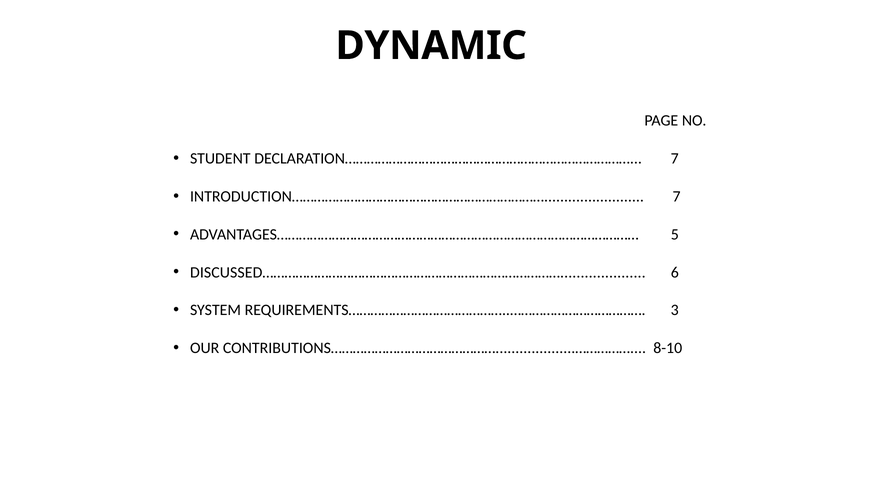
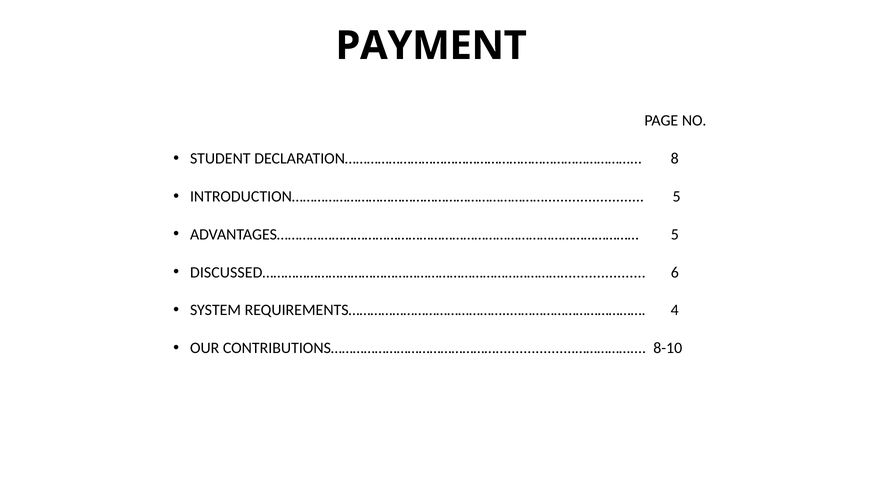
DYNAMIC: DYNAMIC -> PAYMENT
DECLARATION…………………………………………………………………… 7: 7 -> 8
INTRODUCTION…………………………………………………………… 7: 7 -> 5
3: 3 -> 4
